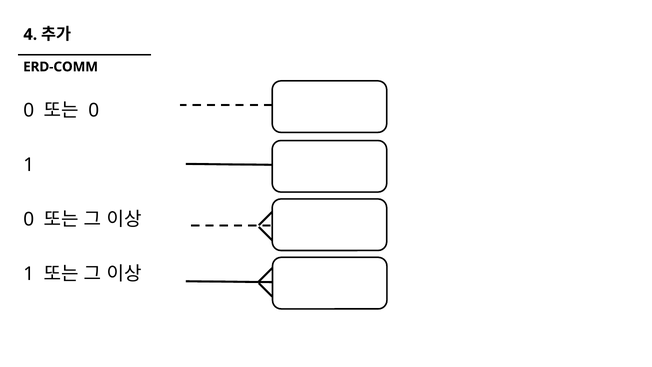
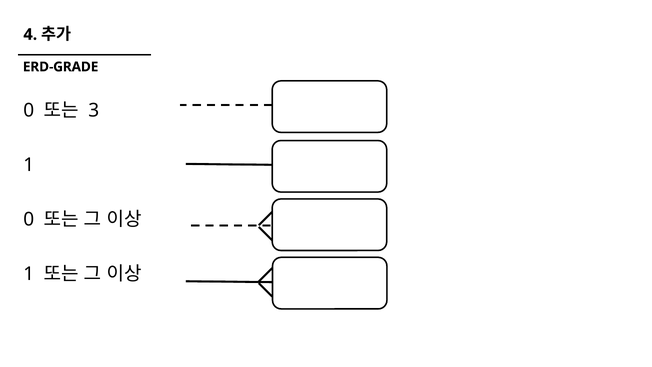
ERD-COMM: ERD-COMM -> ERD-GRADE
0 at (94, 110): 0 -> 3
